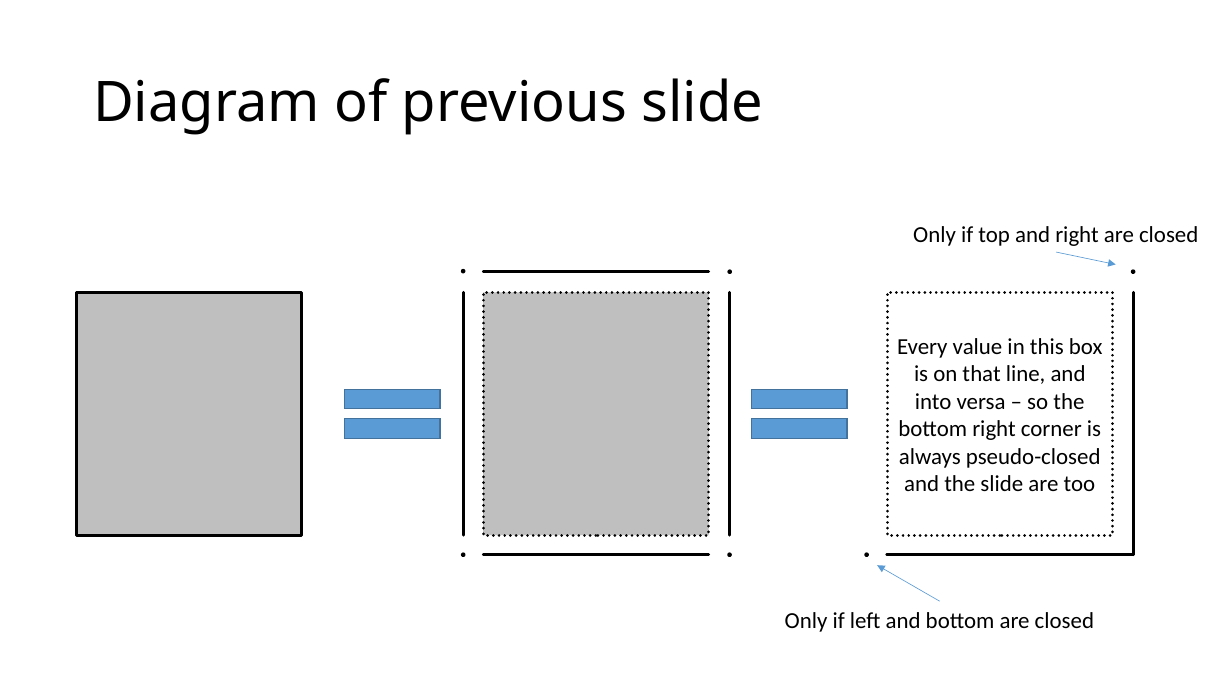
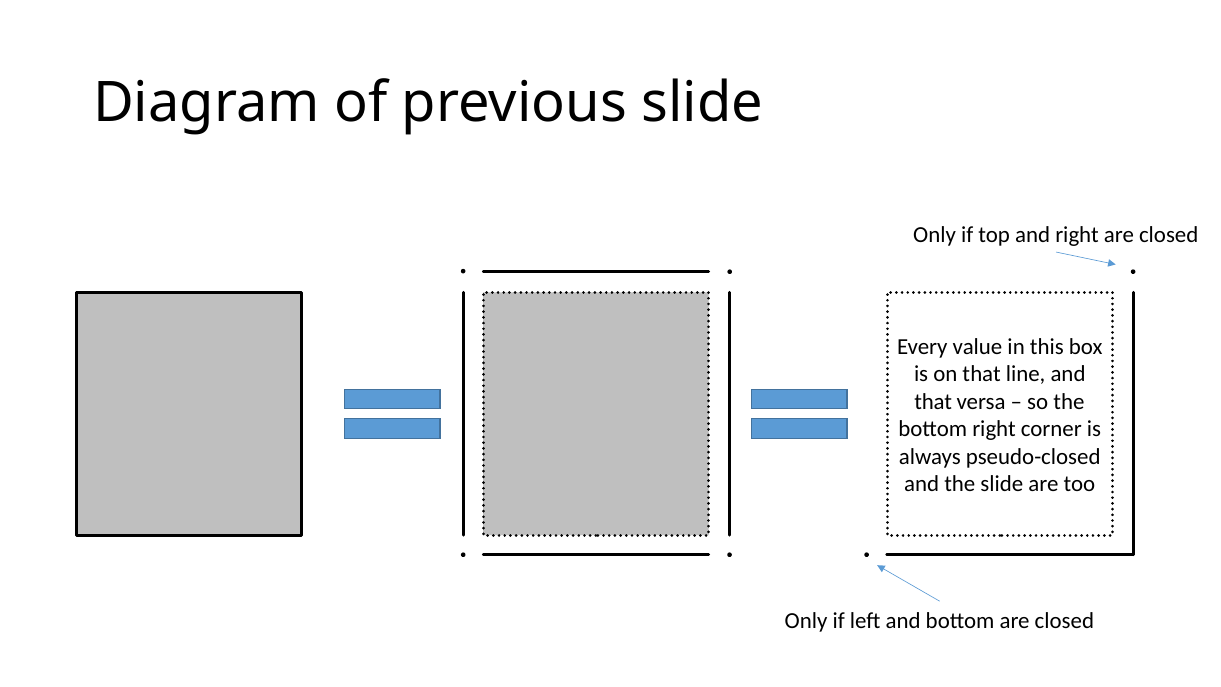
into at (933, 401): into -> that
